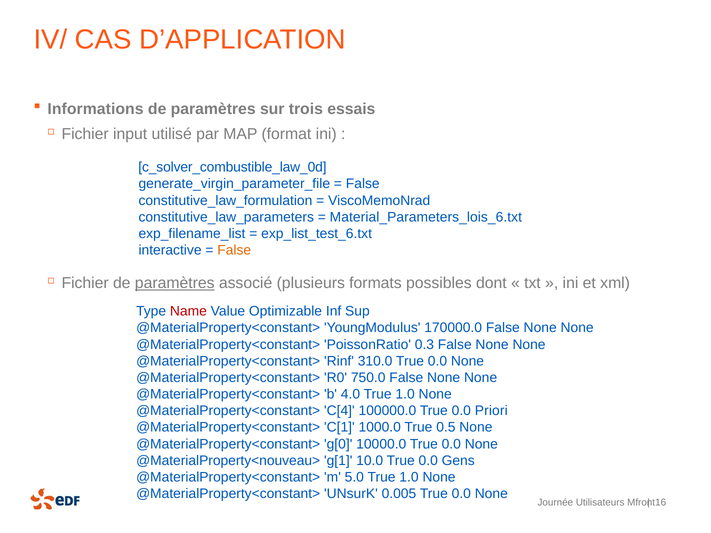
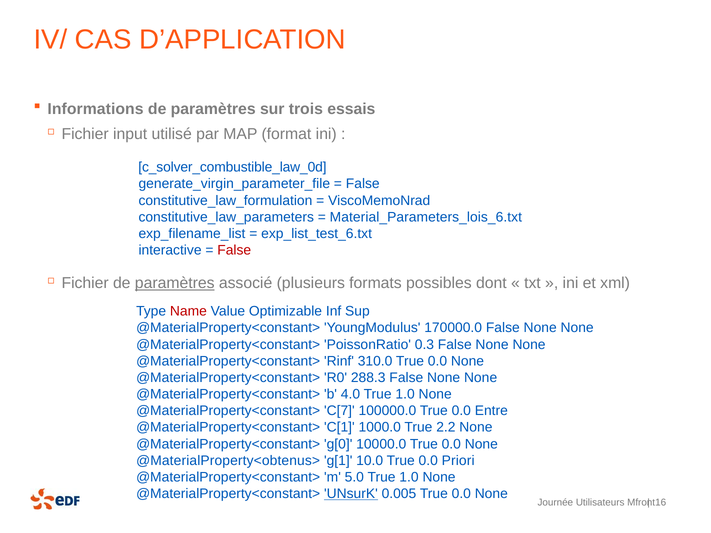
False at (234, 250) colour: orange -> red
750.0: 750.0 -> 288.3
C[4: C[4 -> C[7
Priori: Priori -> Entre
0.5: 0.5 -> 2.2
@MaterialProperty<nouveau>: @MaterialProperty<nouveau> -> @MaterialProperty<obtenus>
Gens: Gens -> Priori
UNsurK underline: none -> present
